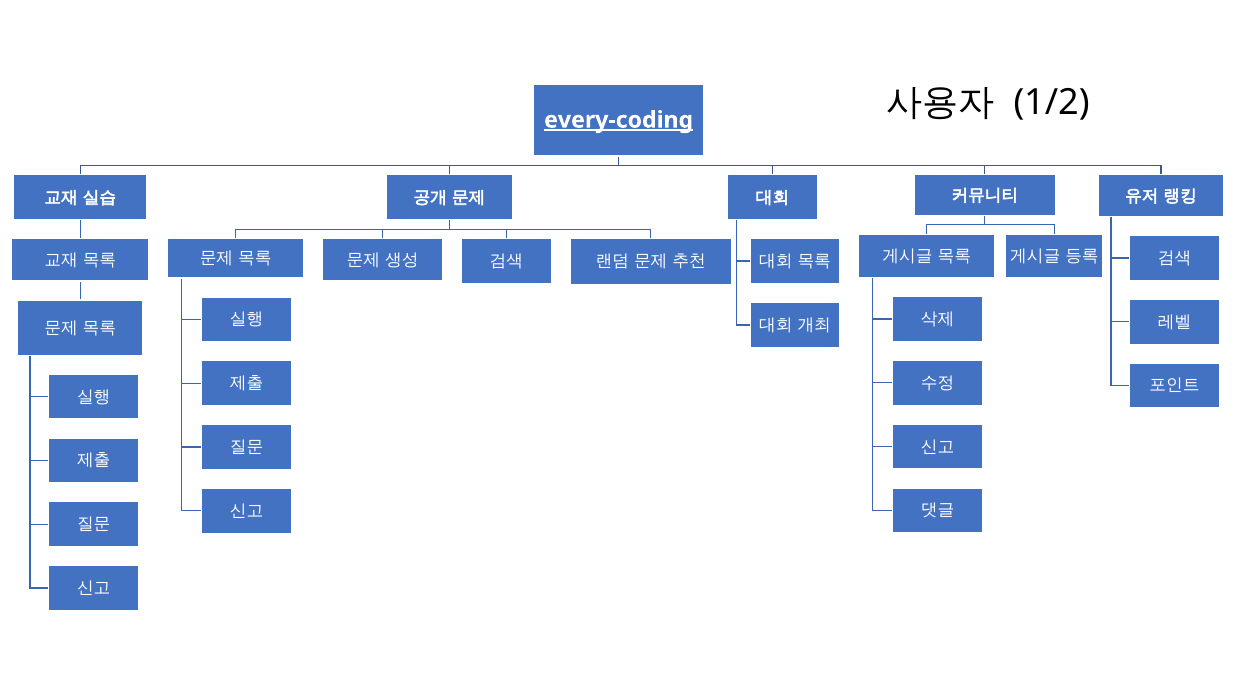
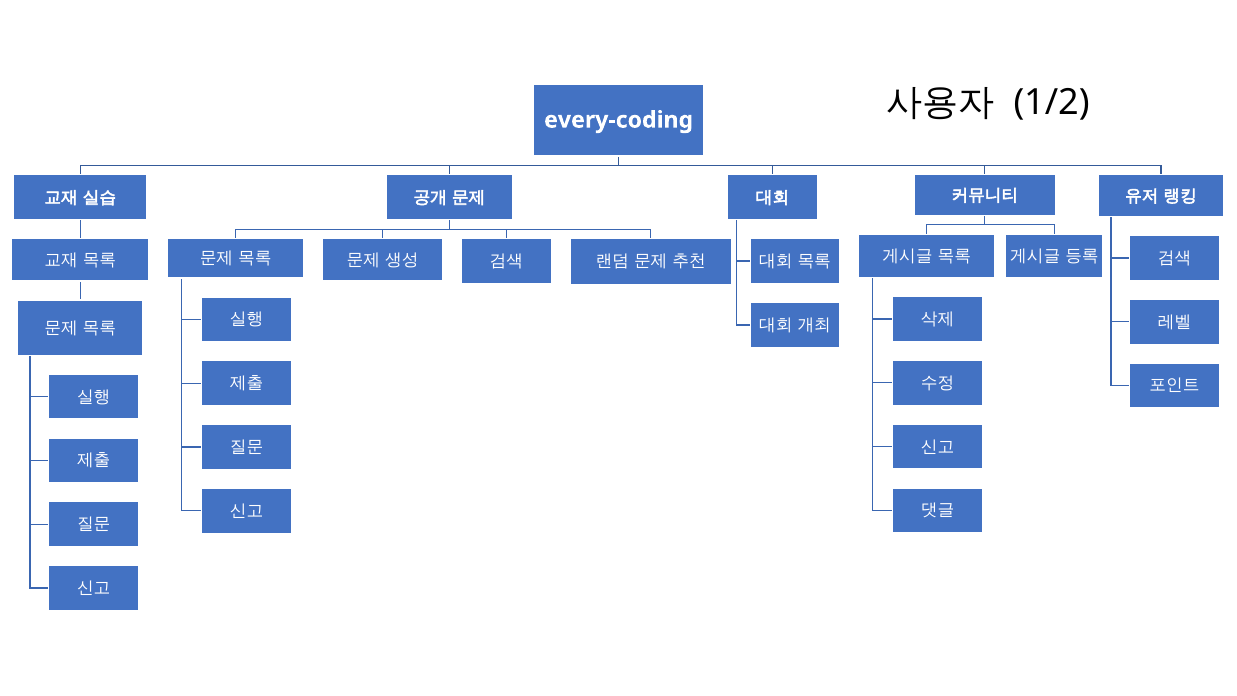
every-coding underline: present -> none
